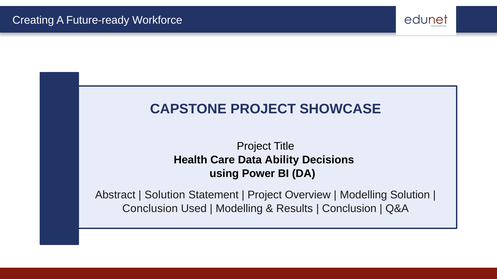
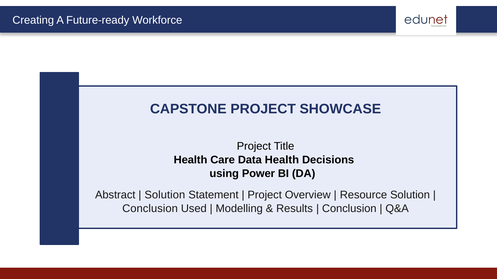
Data Ability: Ability -> Health
Modelling at (364, 195): Modelling -> Resource
